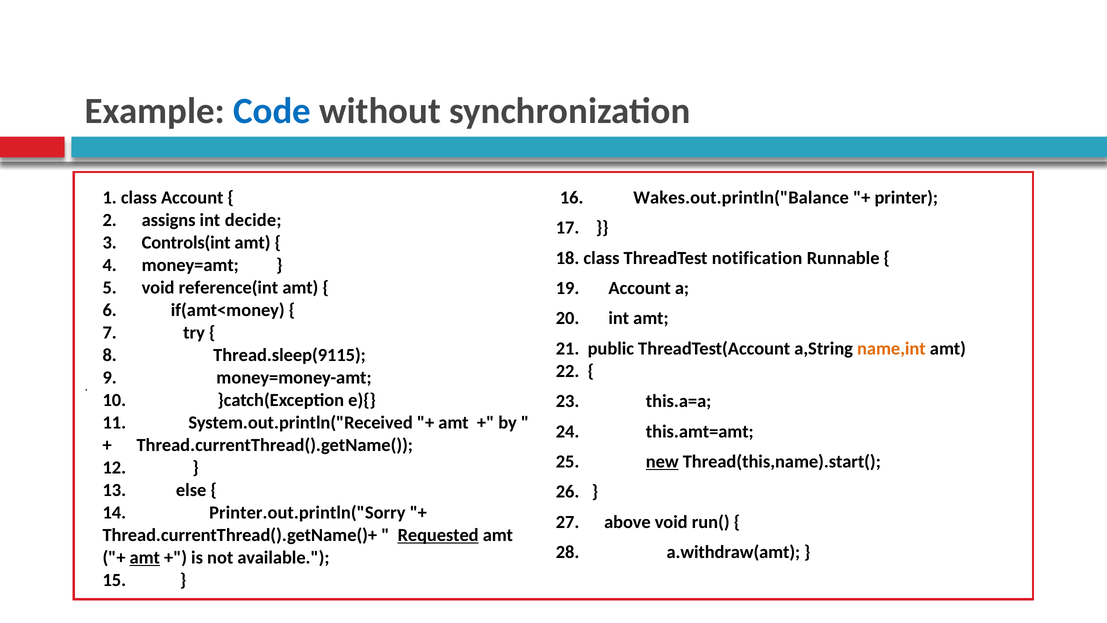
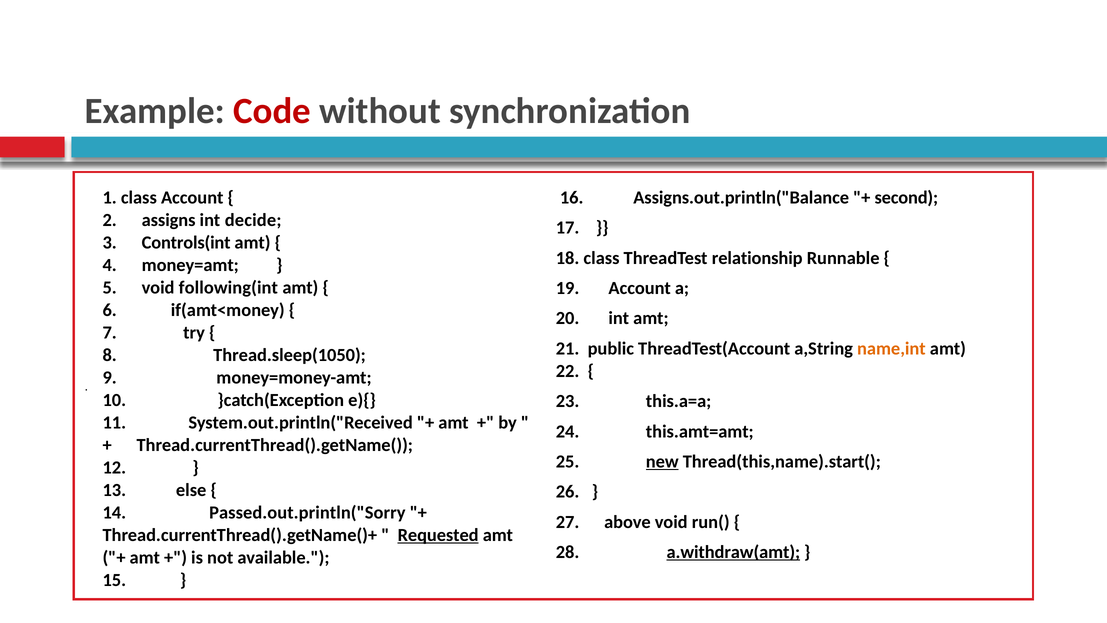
Code colour: blue -> red
Wakes.out.println("Balance: Wakes.out.println("Balance -> Assigns.out.println("Balance
printer: printer -> second
notification: notification -> relationship
reference(int: reference(int -> following(int
Thread.sleep(9115: Thread.sleep(9115 -> Thread.sleep(1050
Printer.out.println("Sorry: Printer.out.println("Sorry -> Passed.out.println("Sorry
a.withdraw(amt underline: none -> present
amt at (145, 557) underline: present -> none
